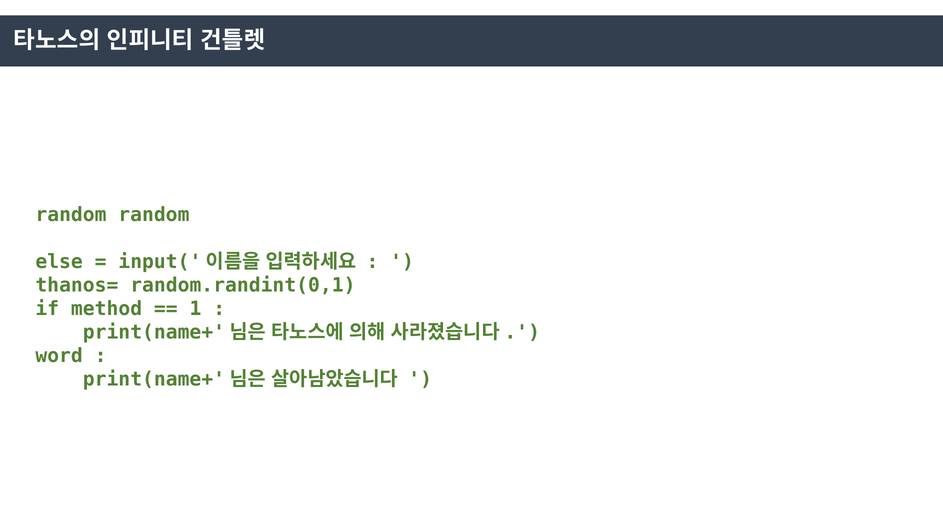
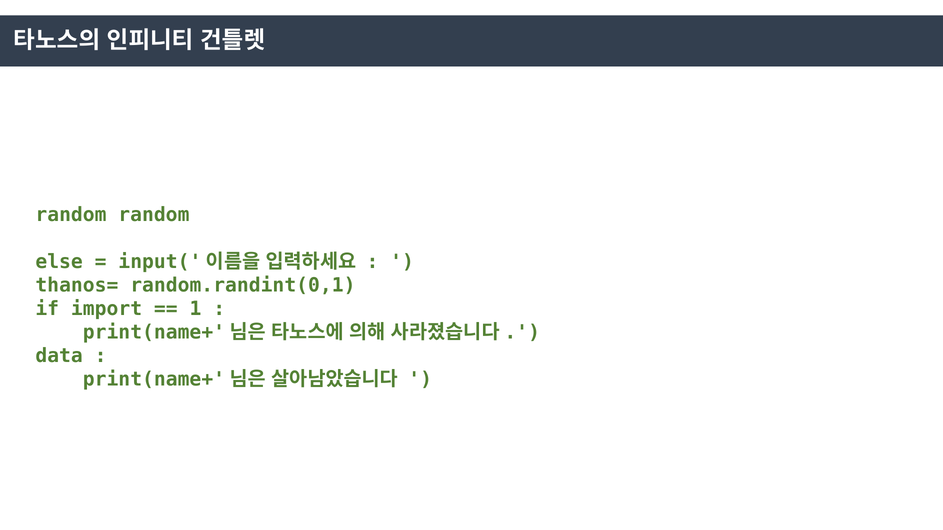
method: method -> import
word: word -> data
